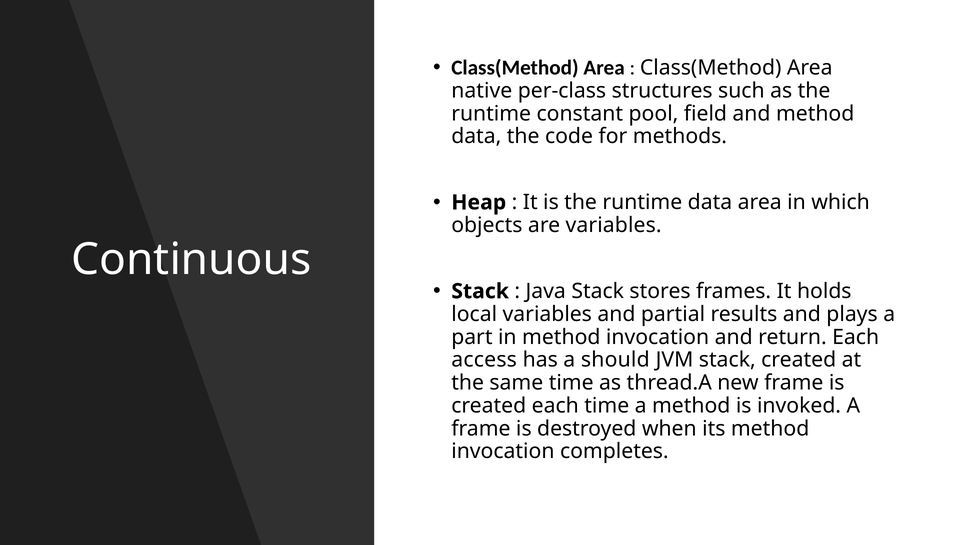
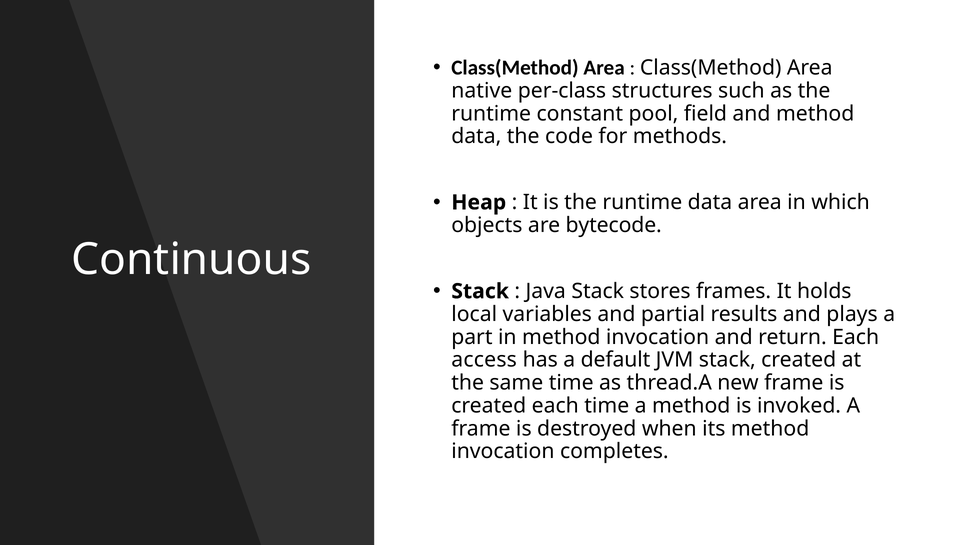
are variables: variables -> bytecode
should: should -> default
